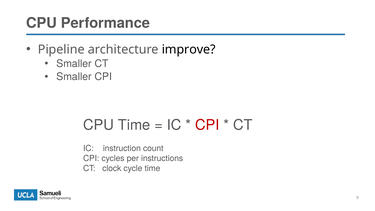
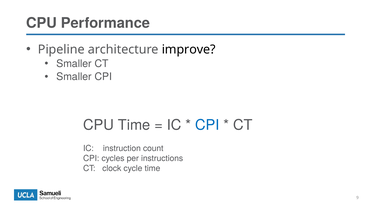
CPI at (207, 125) colour: red -> blue
